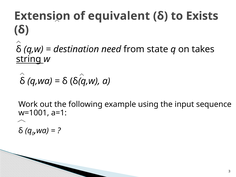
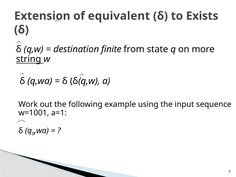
need: need -> finite
takes: takes -> more
